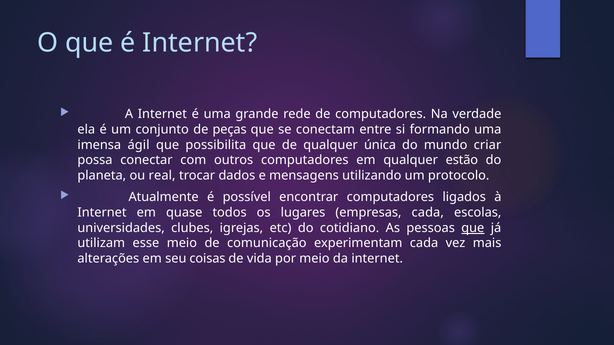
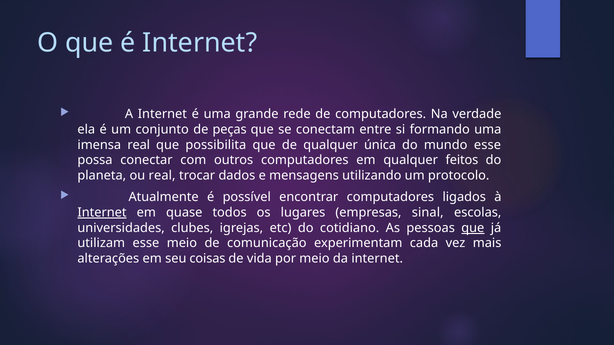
imensa ágil: ágil -> real
mundo criar: criar -> esse
estão: estão -> feitos
Internet at (102, 213) underline: none -> present
empresas cada: cada -> sinal
